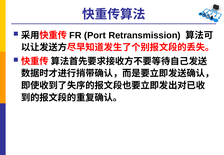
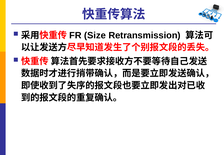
Port: Port -> Size
